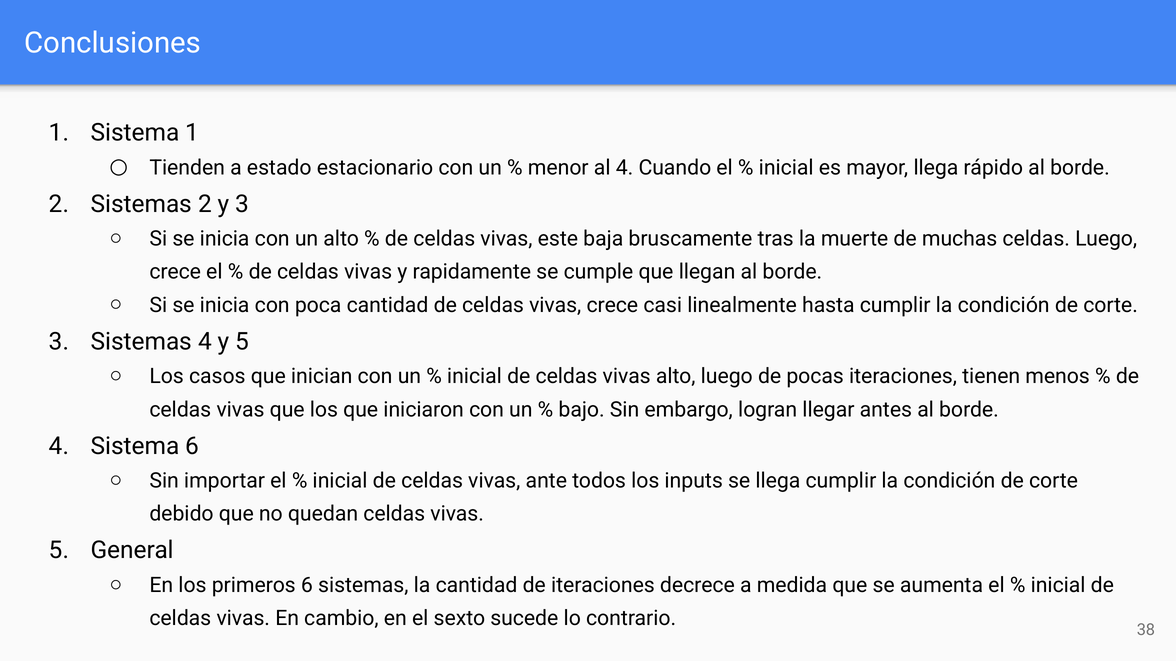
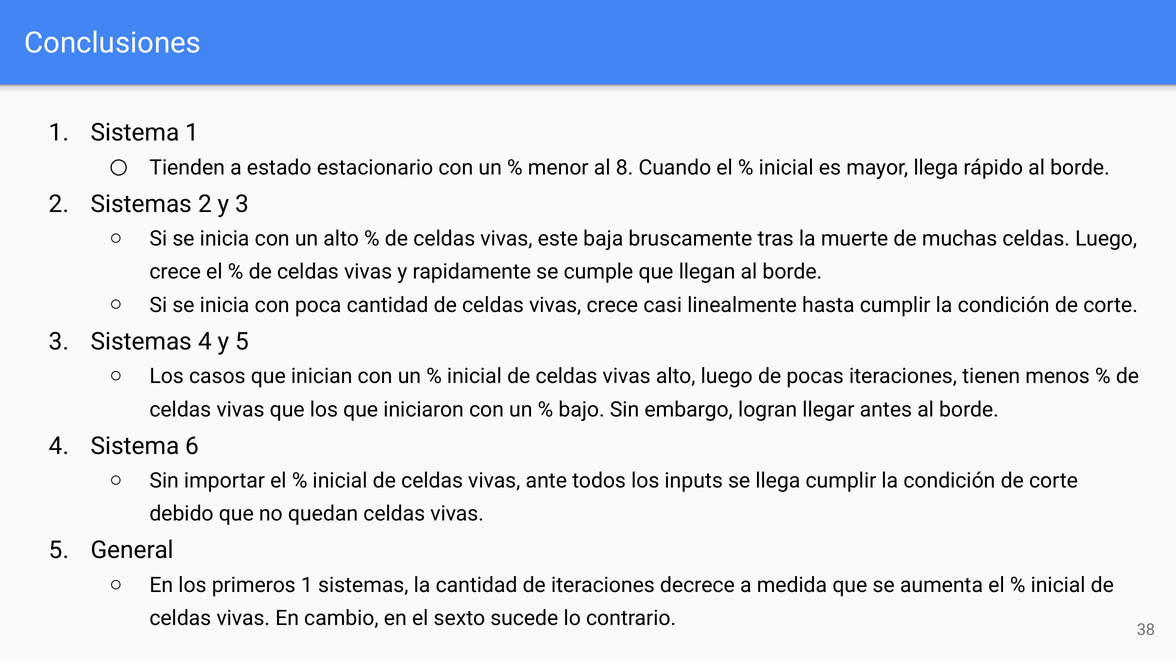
al 4: 4 -> 8
primeros 6: 6 -> 1
